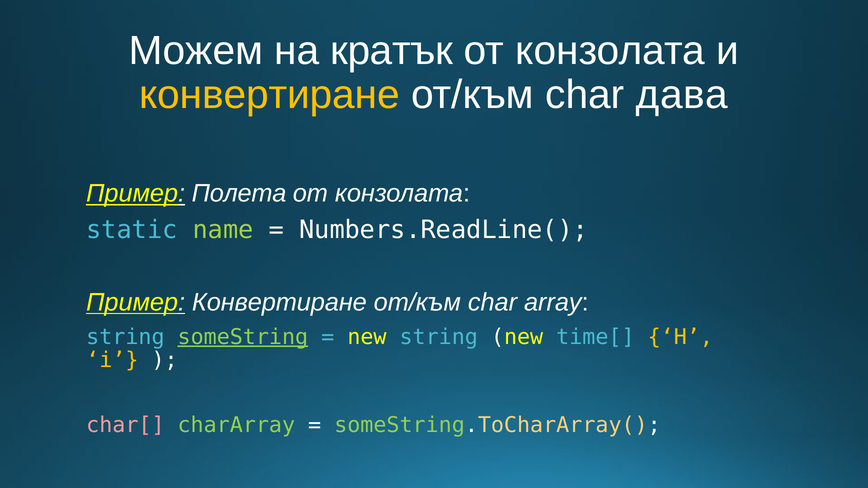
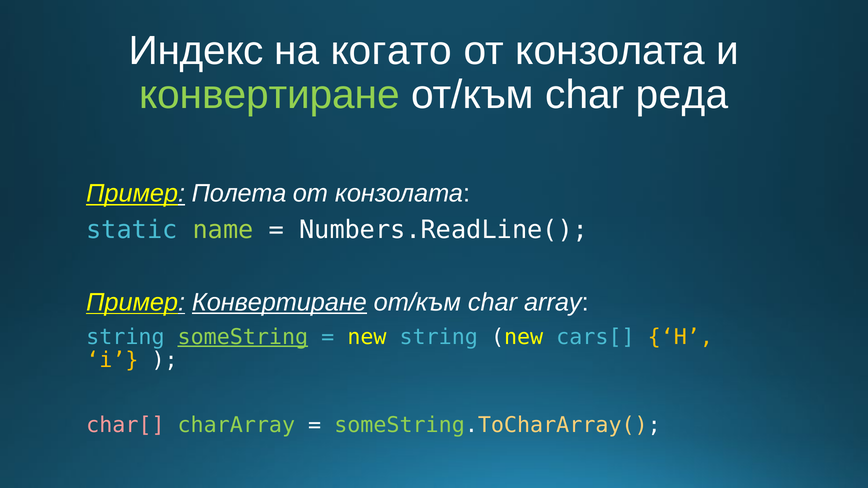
Можем: Можем -> Индекс
кратък: кратък -> когато
конвертиране at (270, 95) colour: yellow -> light green
дава: дава -> реда
Конвертиране at (279, 303) underline: none -> present
time[: time[ -> cars[
